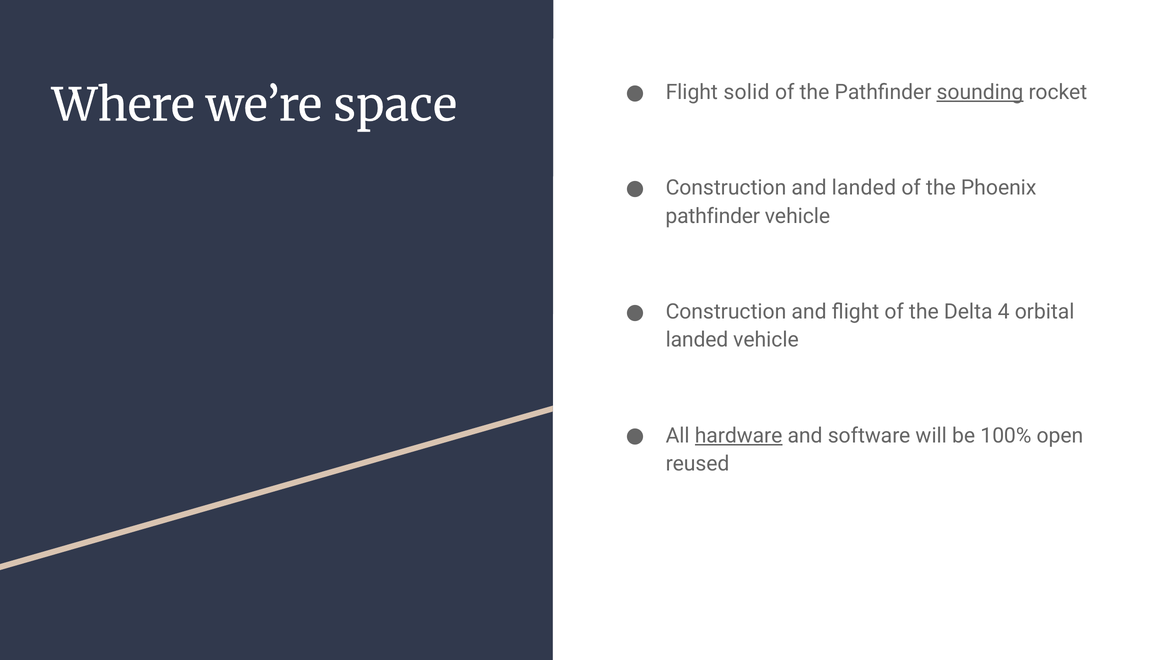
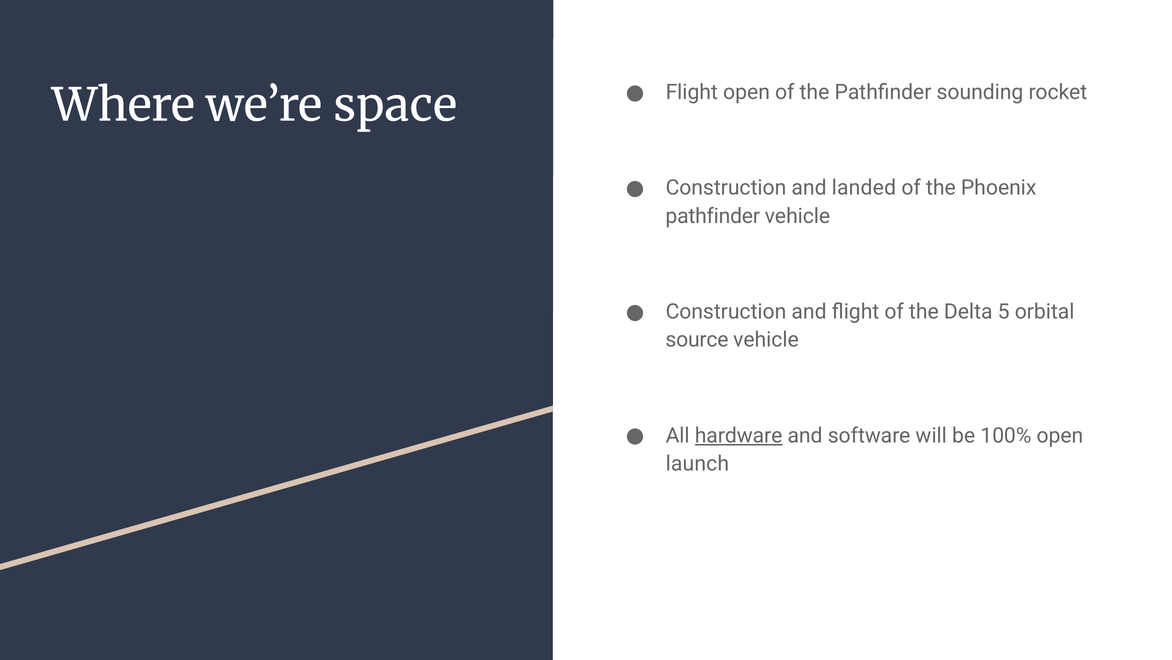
Flight solid: solid -> open
sounding underline: present -> none
4: 4 -> 5
landed at (697, 340): landed -> source
reused: reused -> launch
